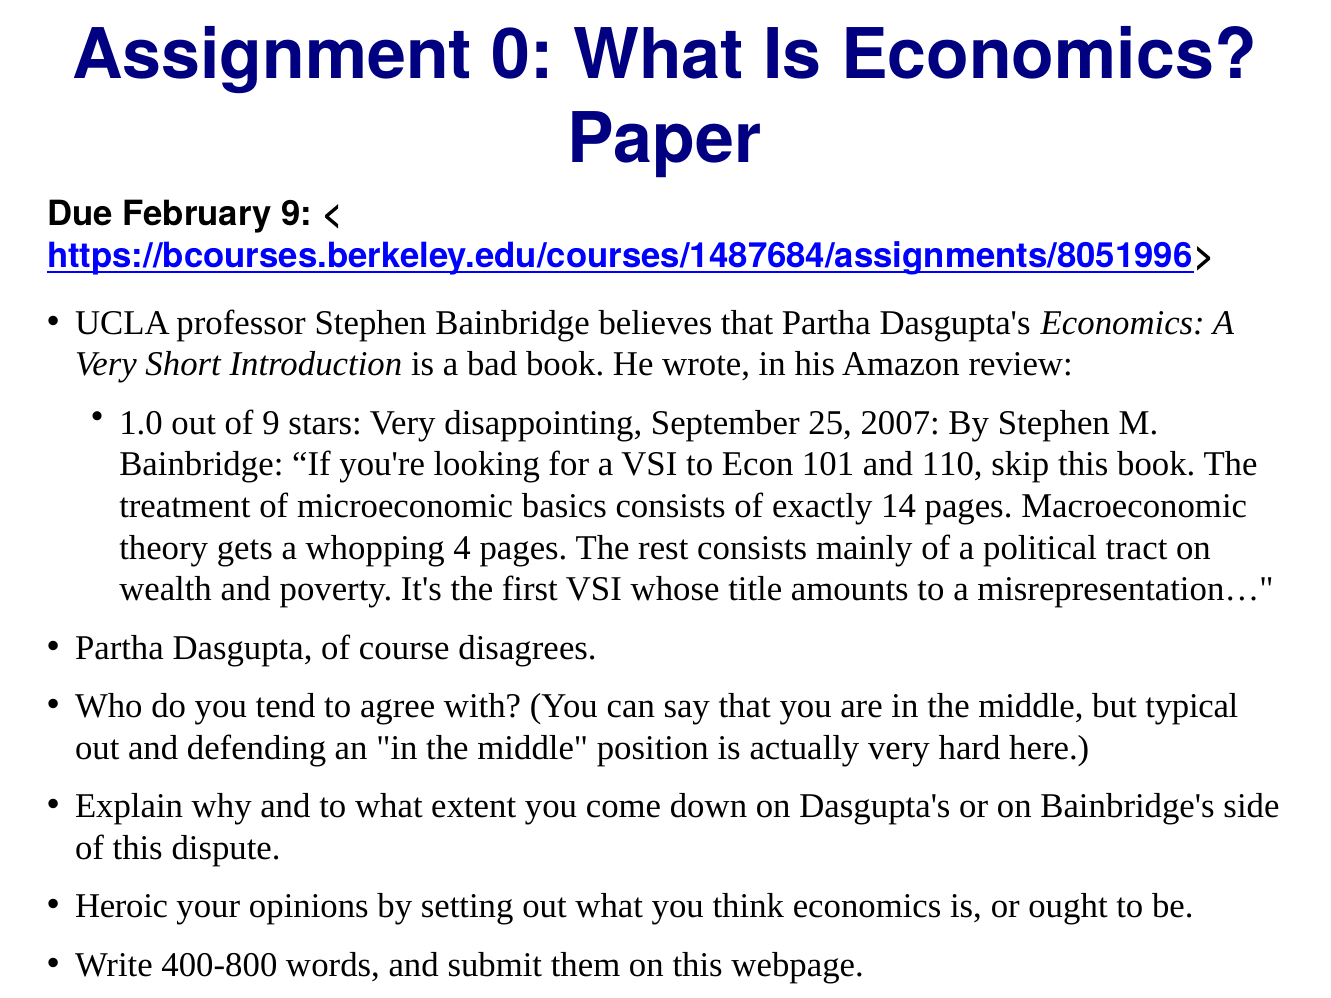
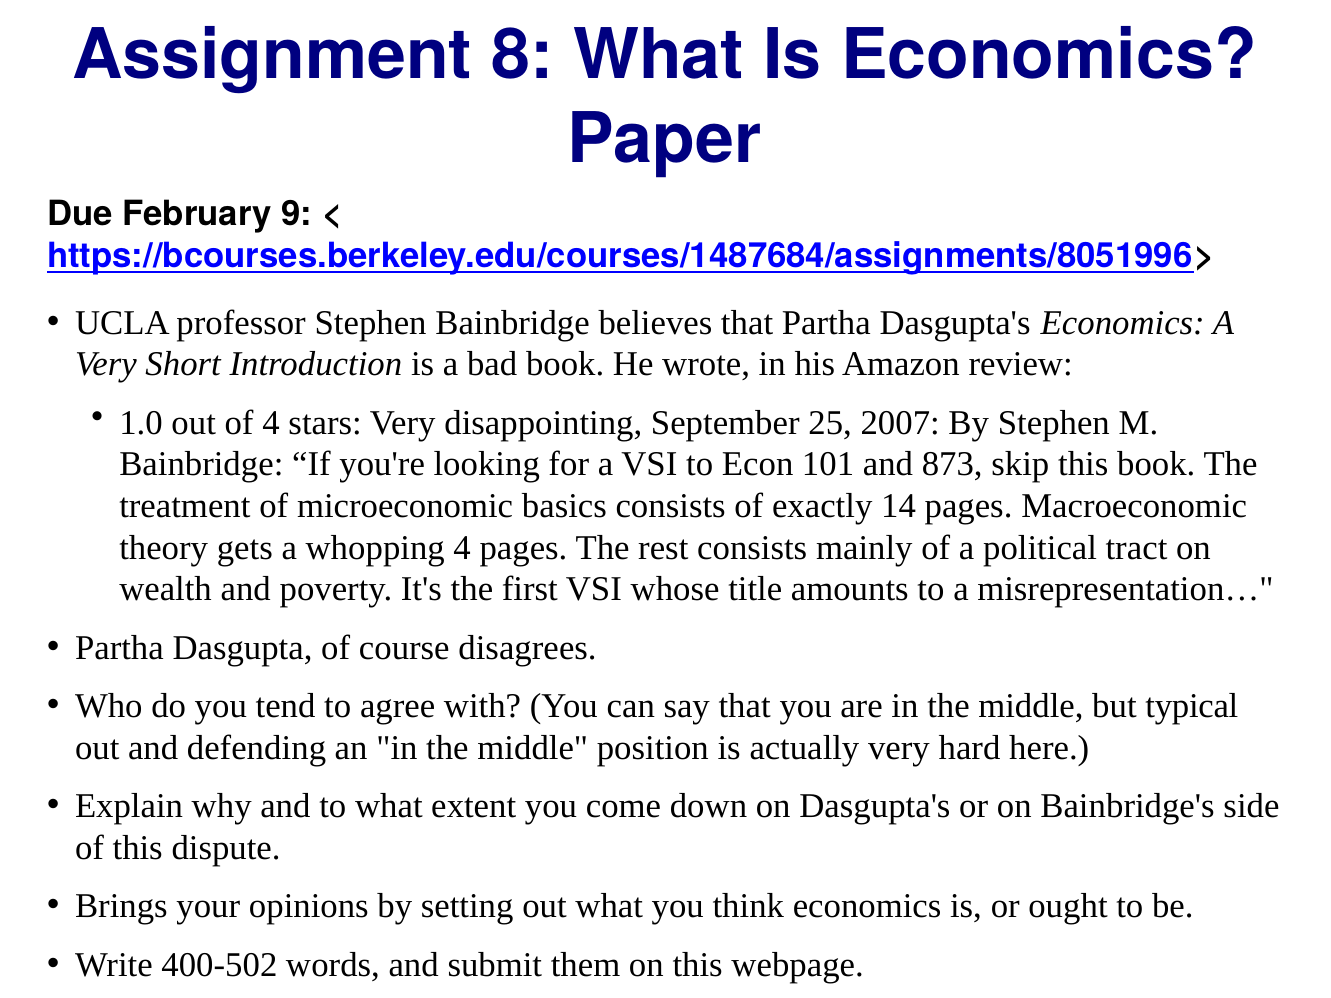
0: 0 -> 8
of 9: 9 -> 4
110: 110 -> 873
Heroic: Heroic -> Brings
400-800: 400-800 -> 400-502
